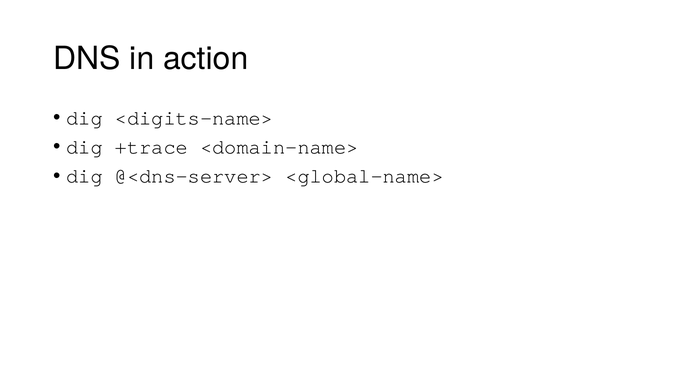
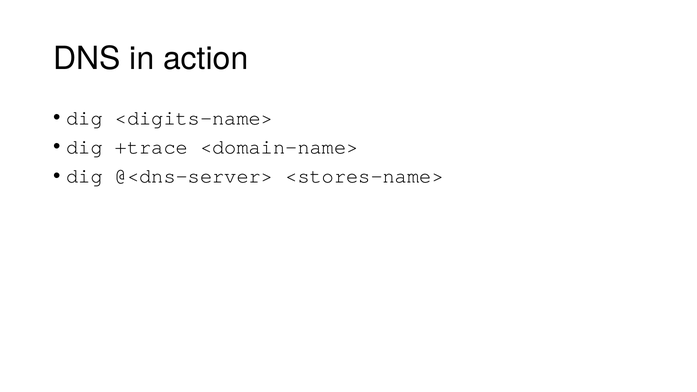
<global-name>: <global-name> -> <stores-name>
